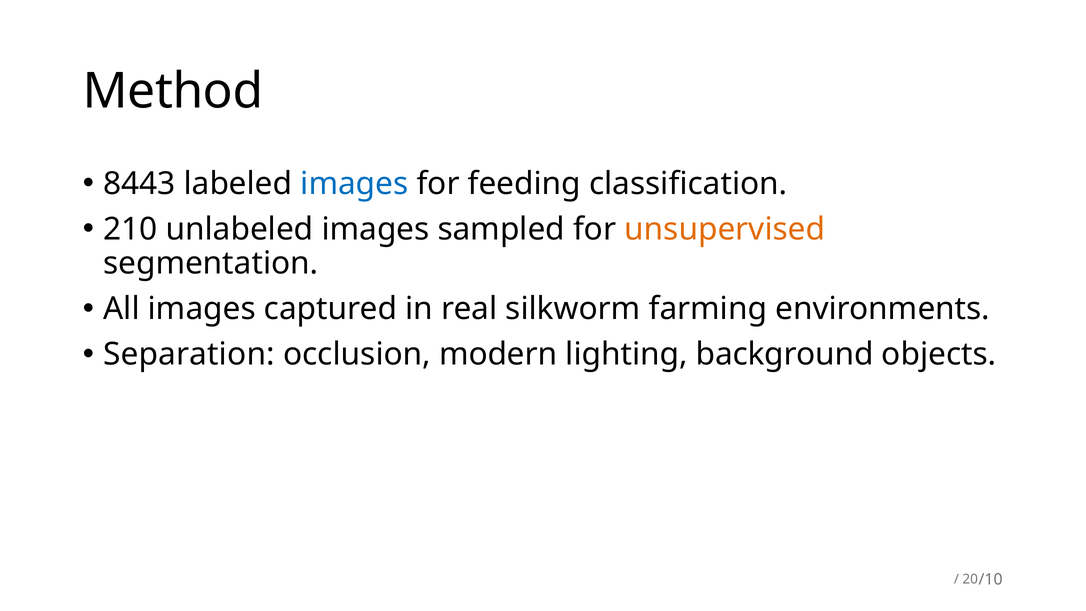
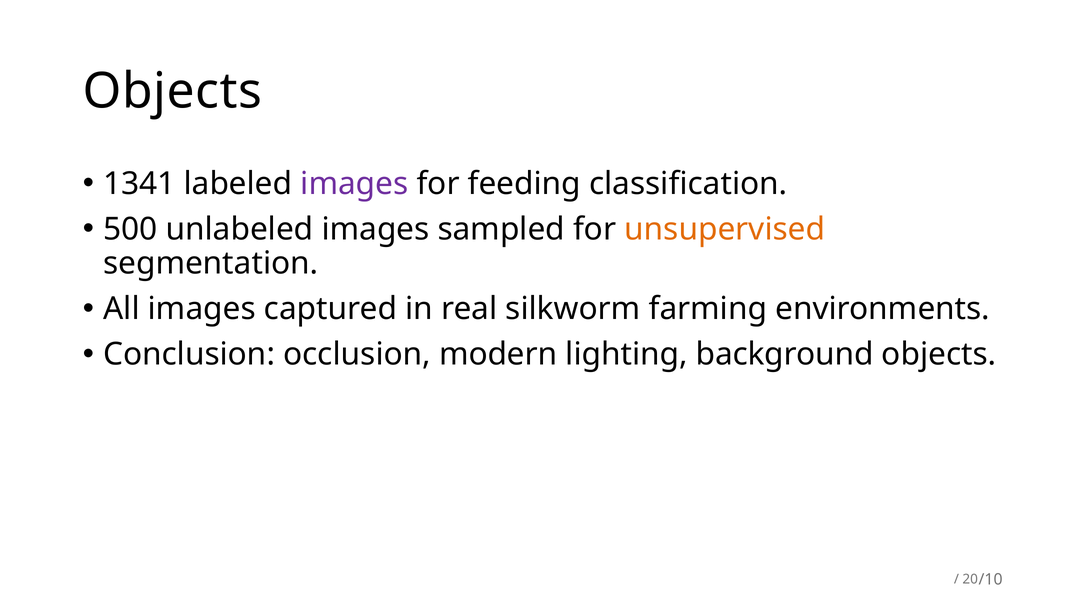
Method at (173, 91): Method -> Objects
8443: 8443 -> 1341
images at (354, 184) colour: blue -> purple
210: 210 -> 500
Separation: Separation -> Conclusion
